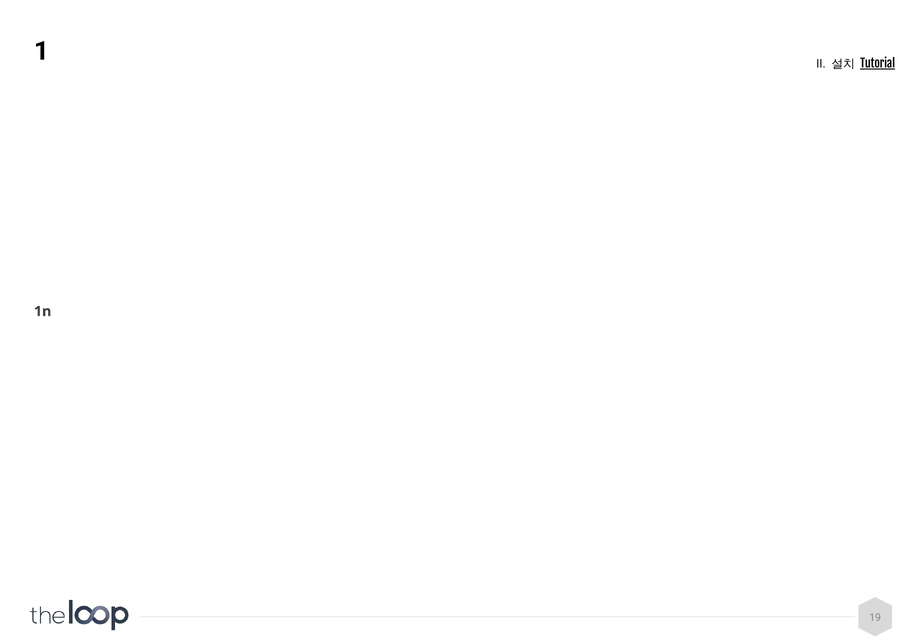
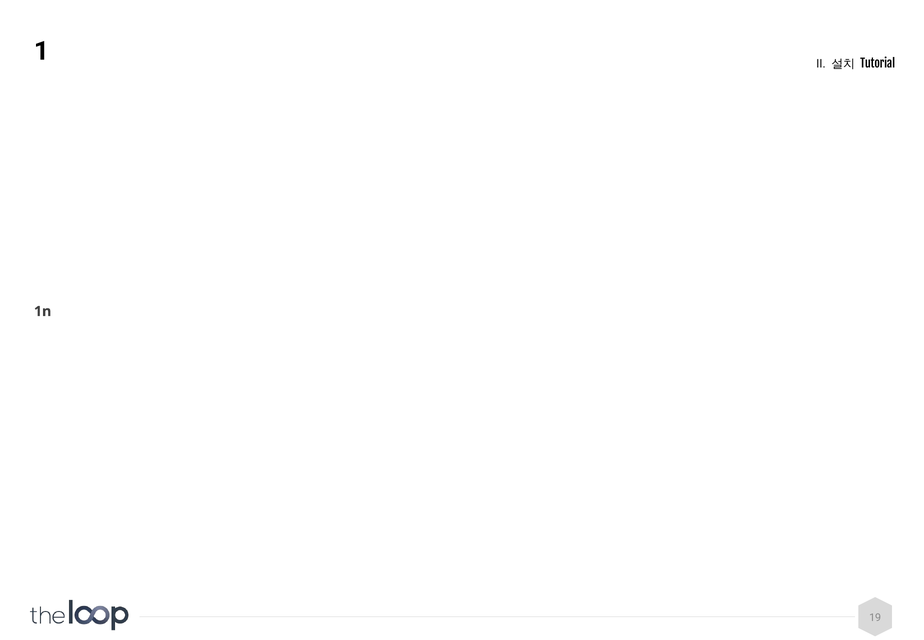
Tutorial underline: present -> none
